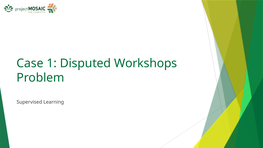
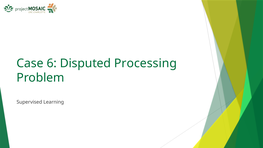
1: 1 -> 6
Workshops: Workshops -> Processing
